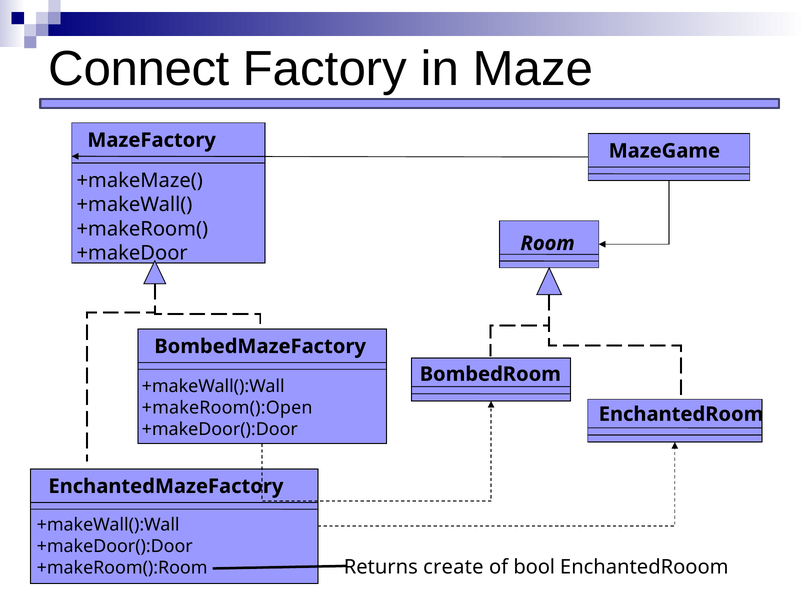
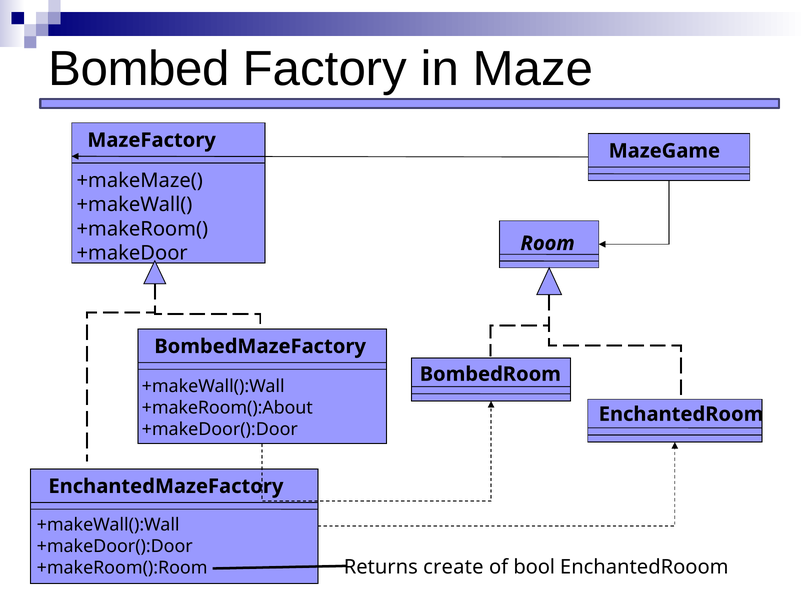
Connect: Connect -> Bombed
+makeRoom():Open: +makeRoom():Open -> +makeRoom():About
